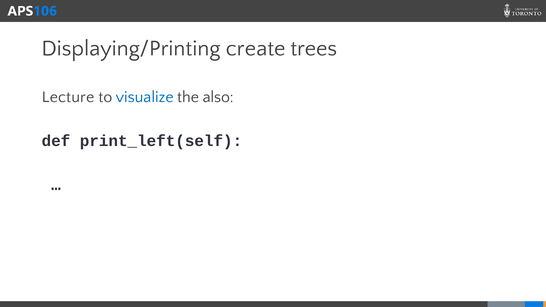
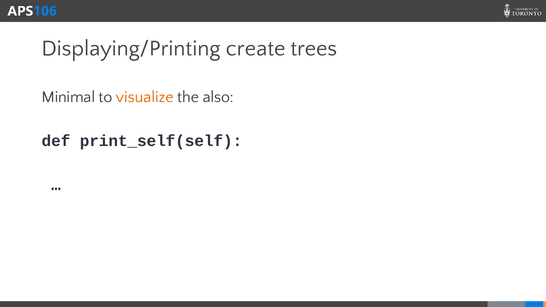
Lecture: Lecture -> Minimal
visualize colour: blue -> orange
print_left(self: print_left(self -> print_self(self
